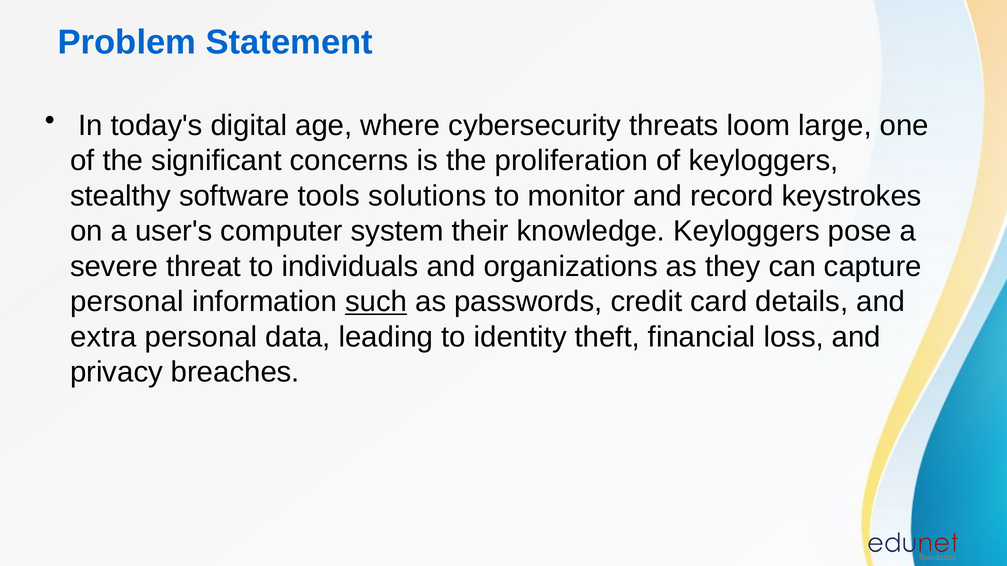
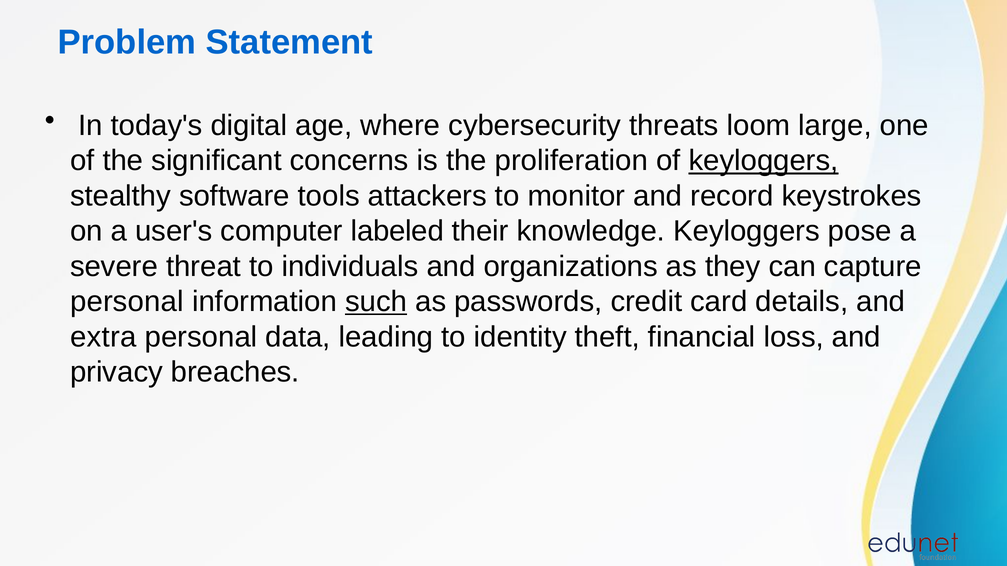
keyloggers at (764, 161) underline: none -> present
solutions: solutions -> attackers
system: system -> labeled
